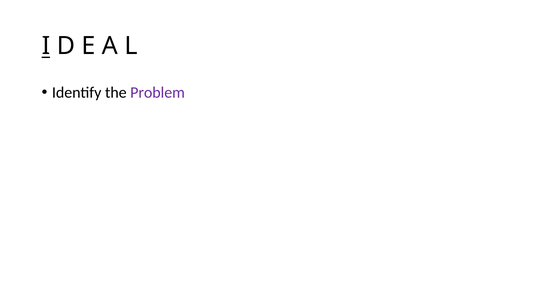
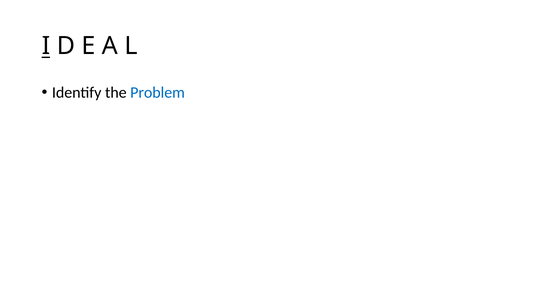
Problem colour: purple -> blue
